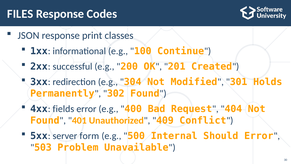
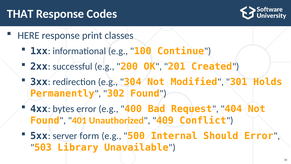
FILES: FILES -> THAT
JSON: JSON -> HERE
fields: fields -> bytes
Problem: Problem -> Library
